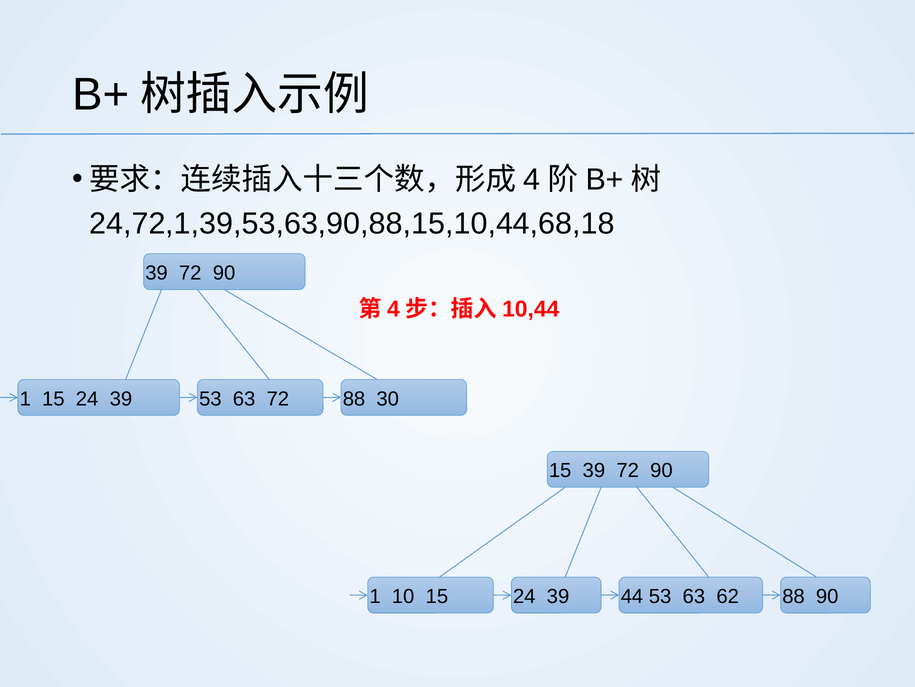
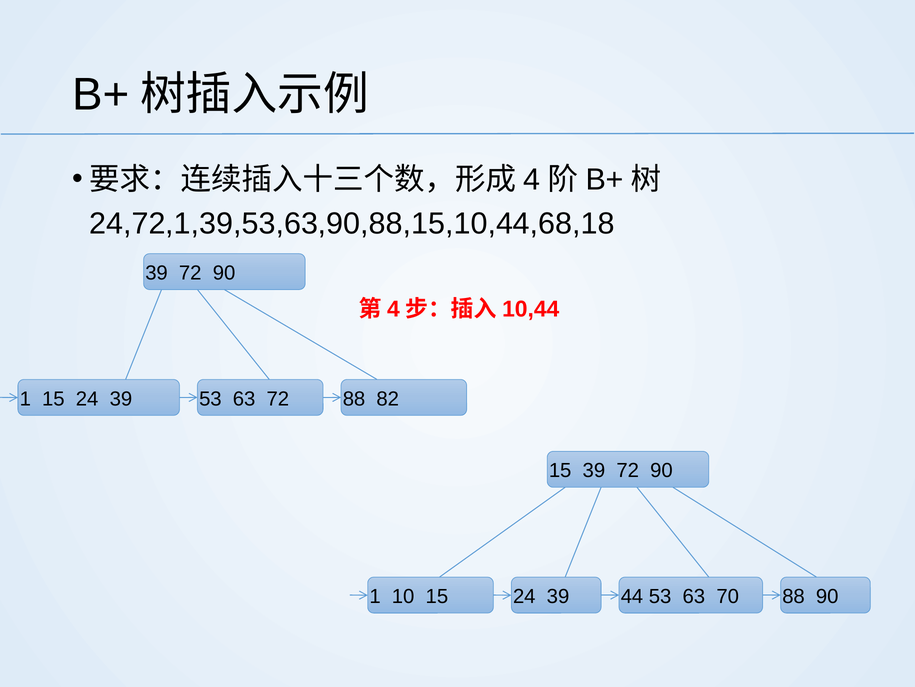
30: 30 -> 82
62: 62 -> 70
